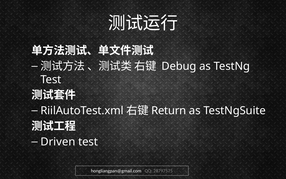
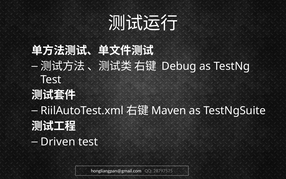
Return: Return -> Maven
